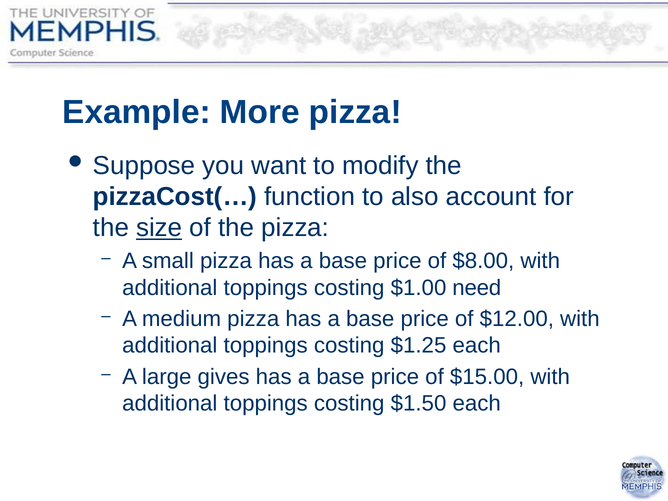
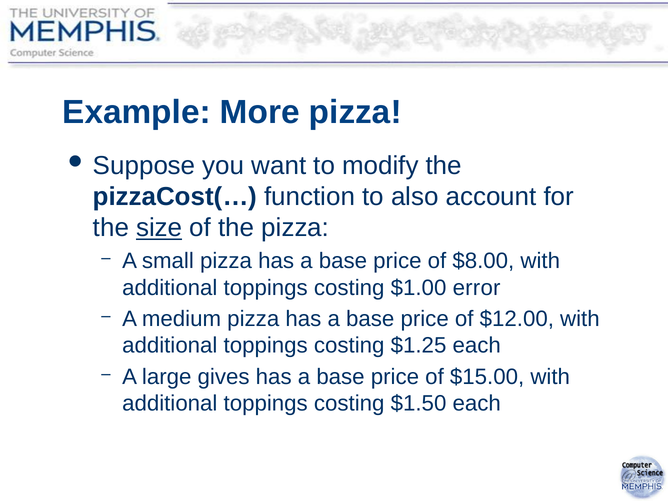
need: need -> error
